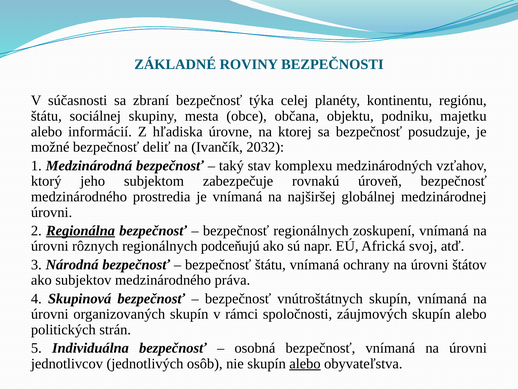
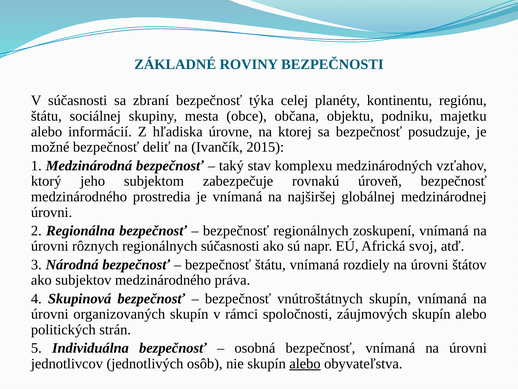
2032: 2032 -> 2015
Regionálna underline: present -> none
regionálnych podceňujú: podceňujú -> súčasnosti
ochrany: ochrany -> rozdiely
